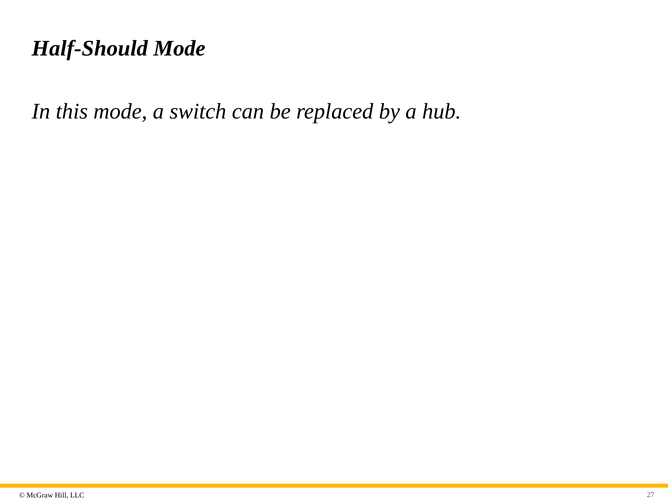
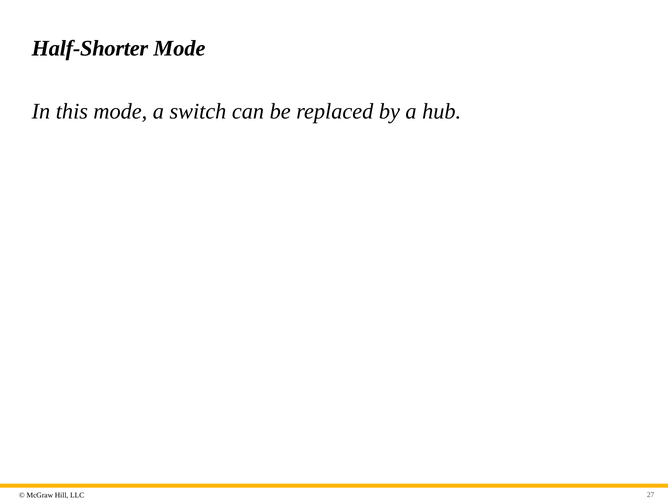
Half-Should: Half-Should -> Half-Shorter
